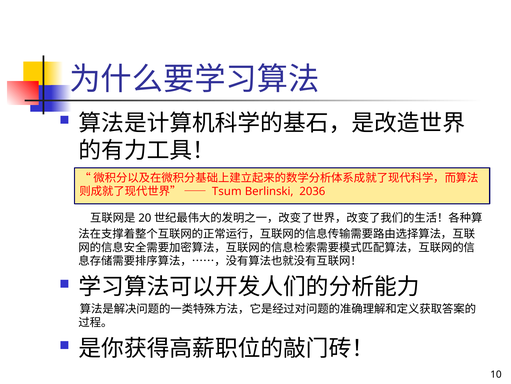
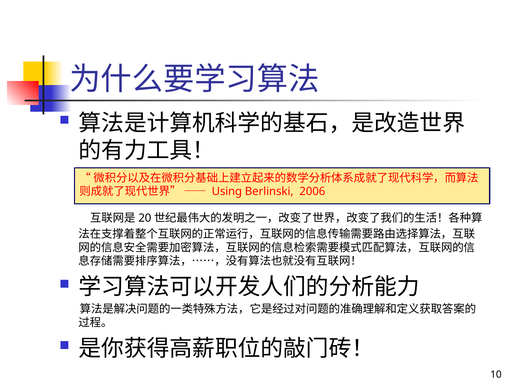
Tsum: Tsum -> Using
2036: 2036 -> 2006
